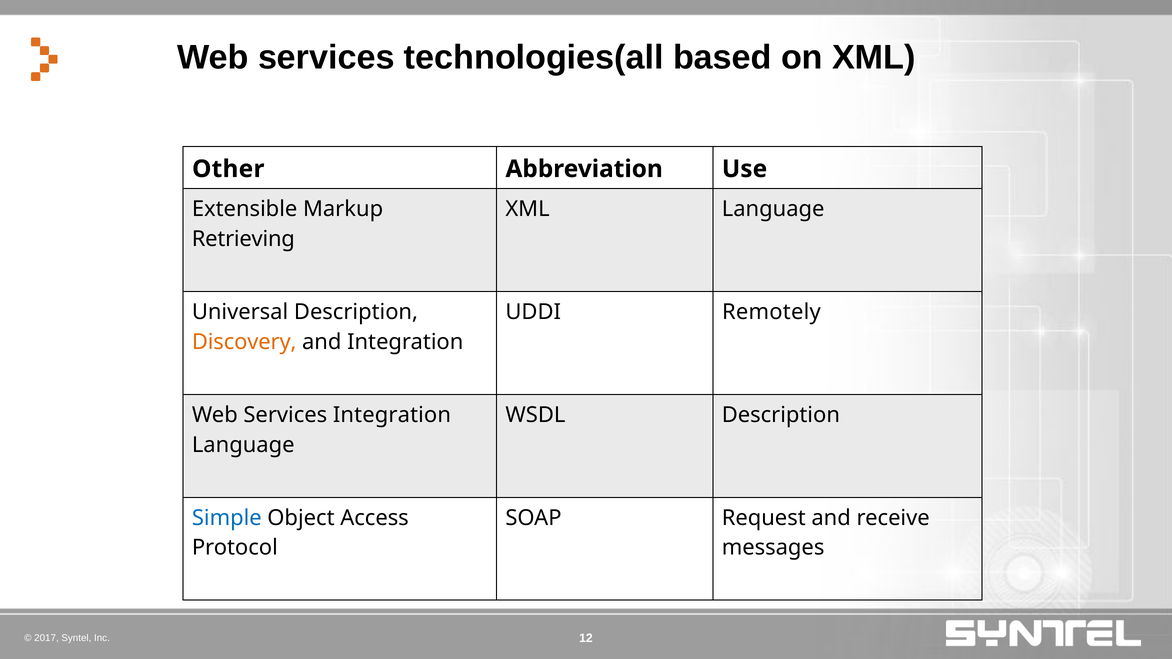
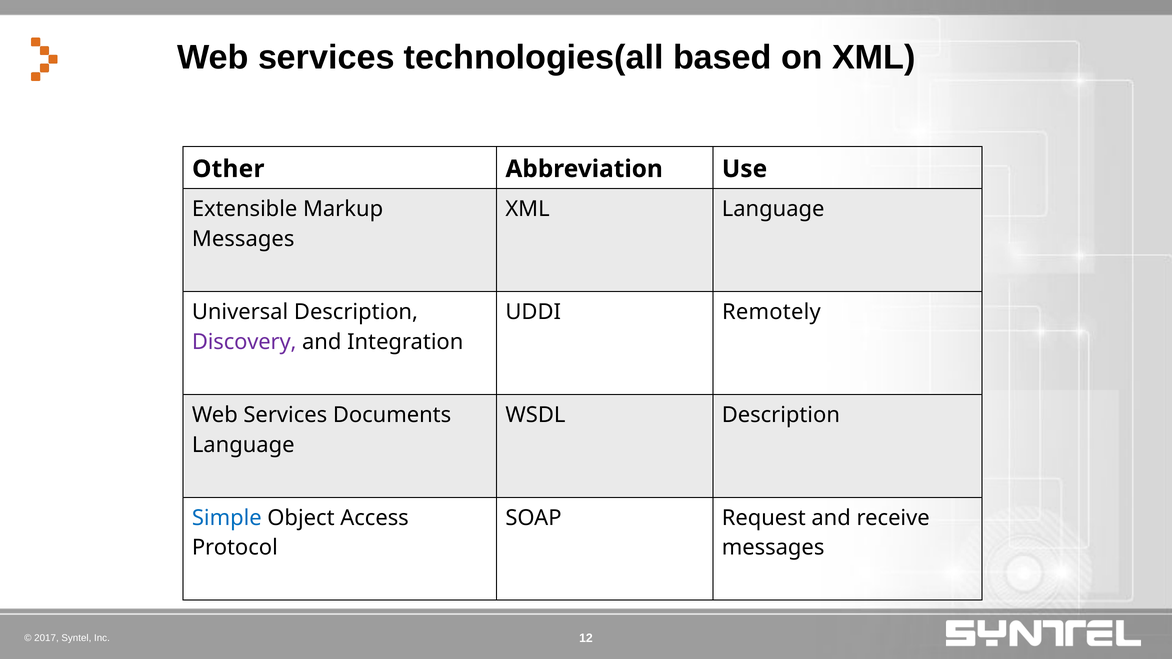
Retrieving at (243, 239): Retrieving -> Messages
Discovery colour: orange -> purple
Services Integration: Integration -> Documents
